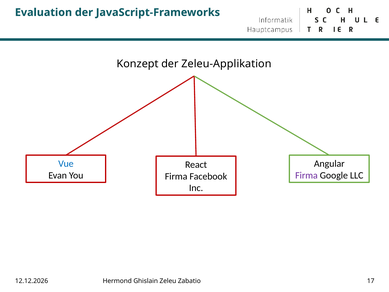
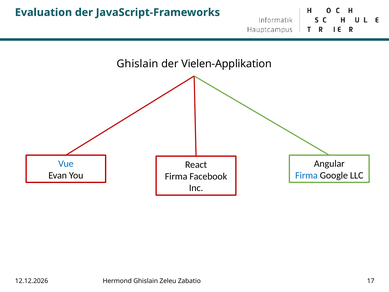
Konzept at (138, 64): Konzept -> Ghislain
Zeleu-Applikation: Zeleu-Applikation -> Vielen-Applikation
Firma at (306, 175) colour: purple -> blue
